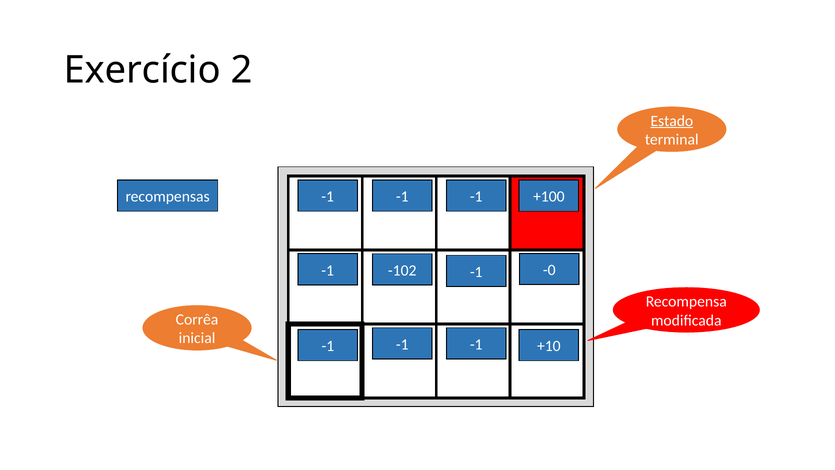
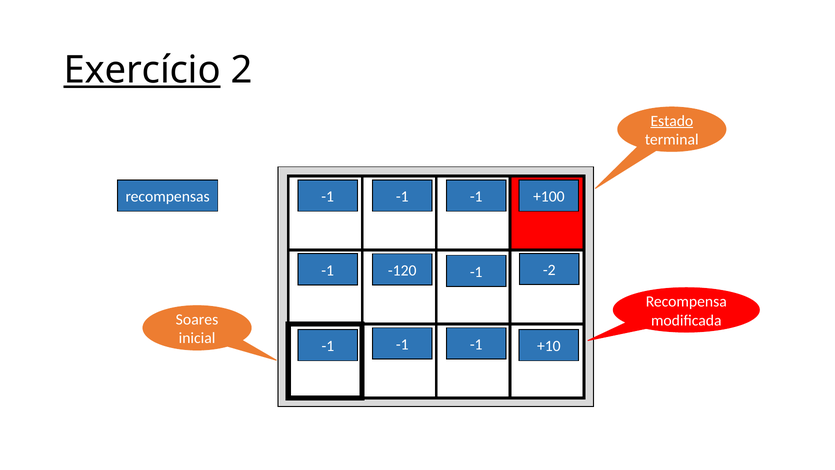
Exercício underline: none -> present
-0: -0 -> -2
-102: -102 -> -120
Corrêa: Corrêa -> Soares
